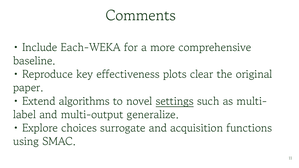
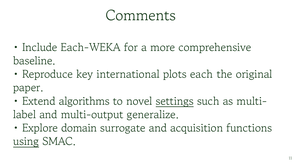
effectiveness: effectiveness -> international
clear: clear -> each
choices: choices -> domain
using underline: none -> present
